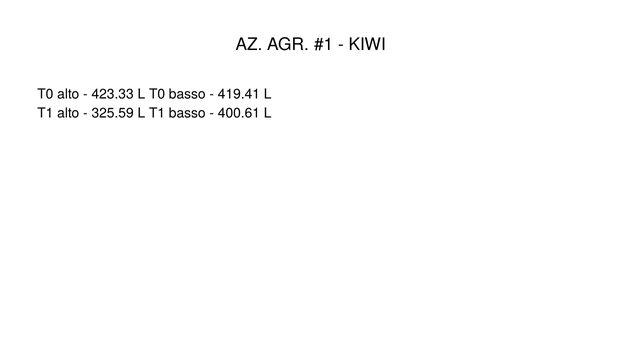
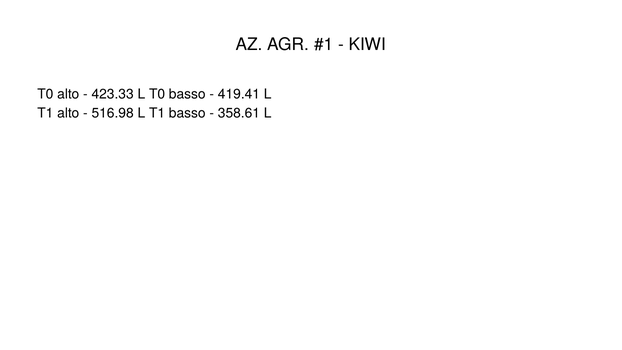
325.59: 325.59 -> 516.98
400.61: 400.61 -> 358.61
